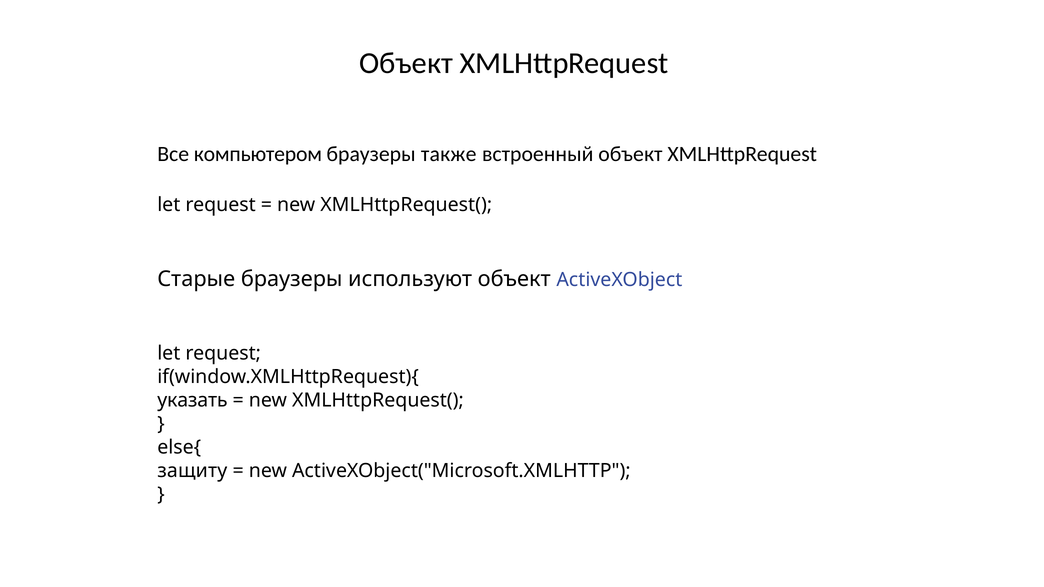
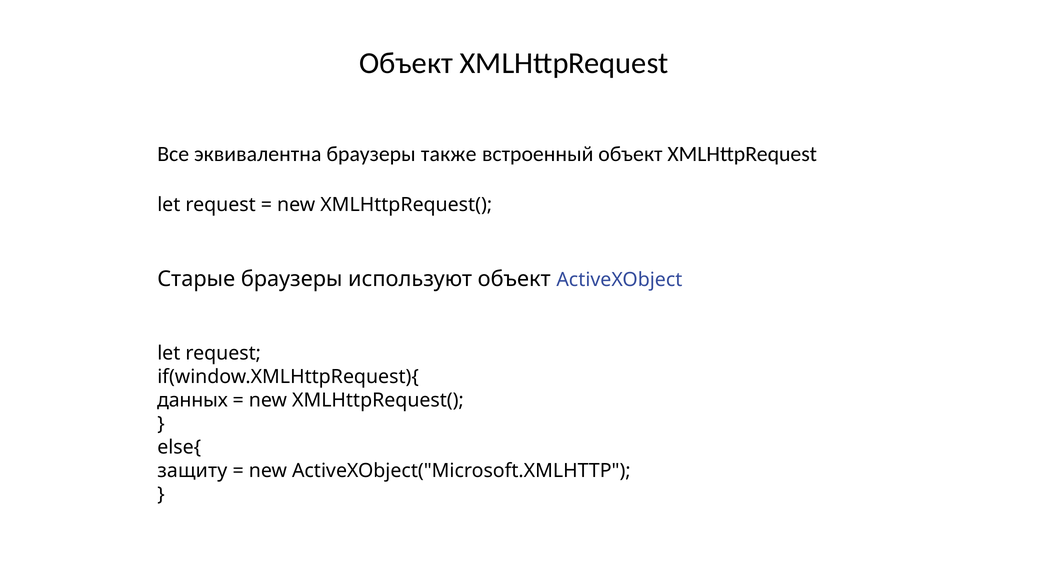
компьютером: компьютером -> эквивалентна
указать: указать -> данных
